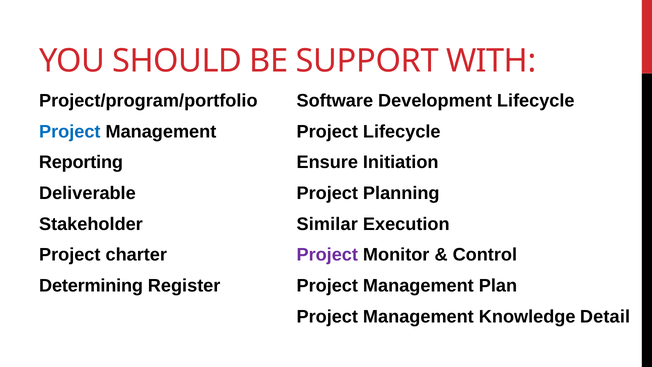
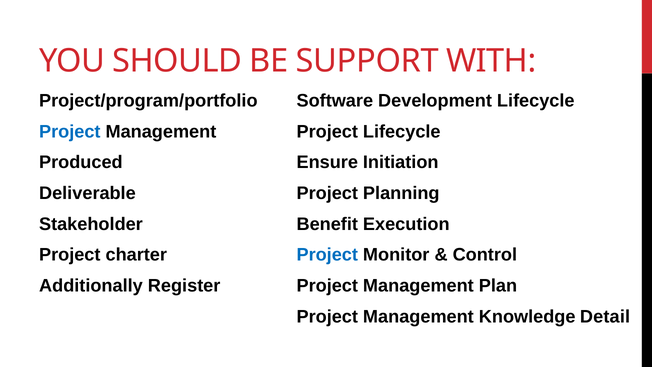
Reporting: Reporting -> Produced
Similar: Similar -> Benefit
Project at (327, 255) colour: purple -> blue
Determining: Determining -> Additionally
